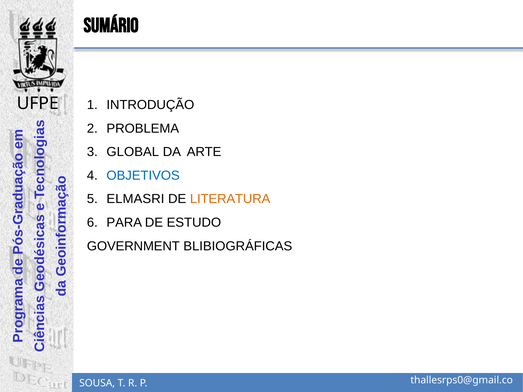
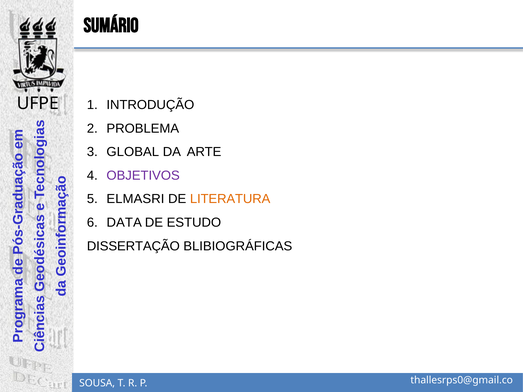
OBJETIVOS colour: blue -> purple
PARA: PARA -> DATA
GOVERNMENT: GOVERNMENT -> DISSERTAÇÃO
